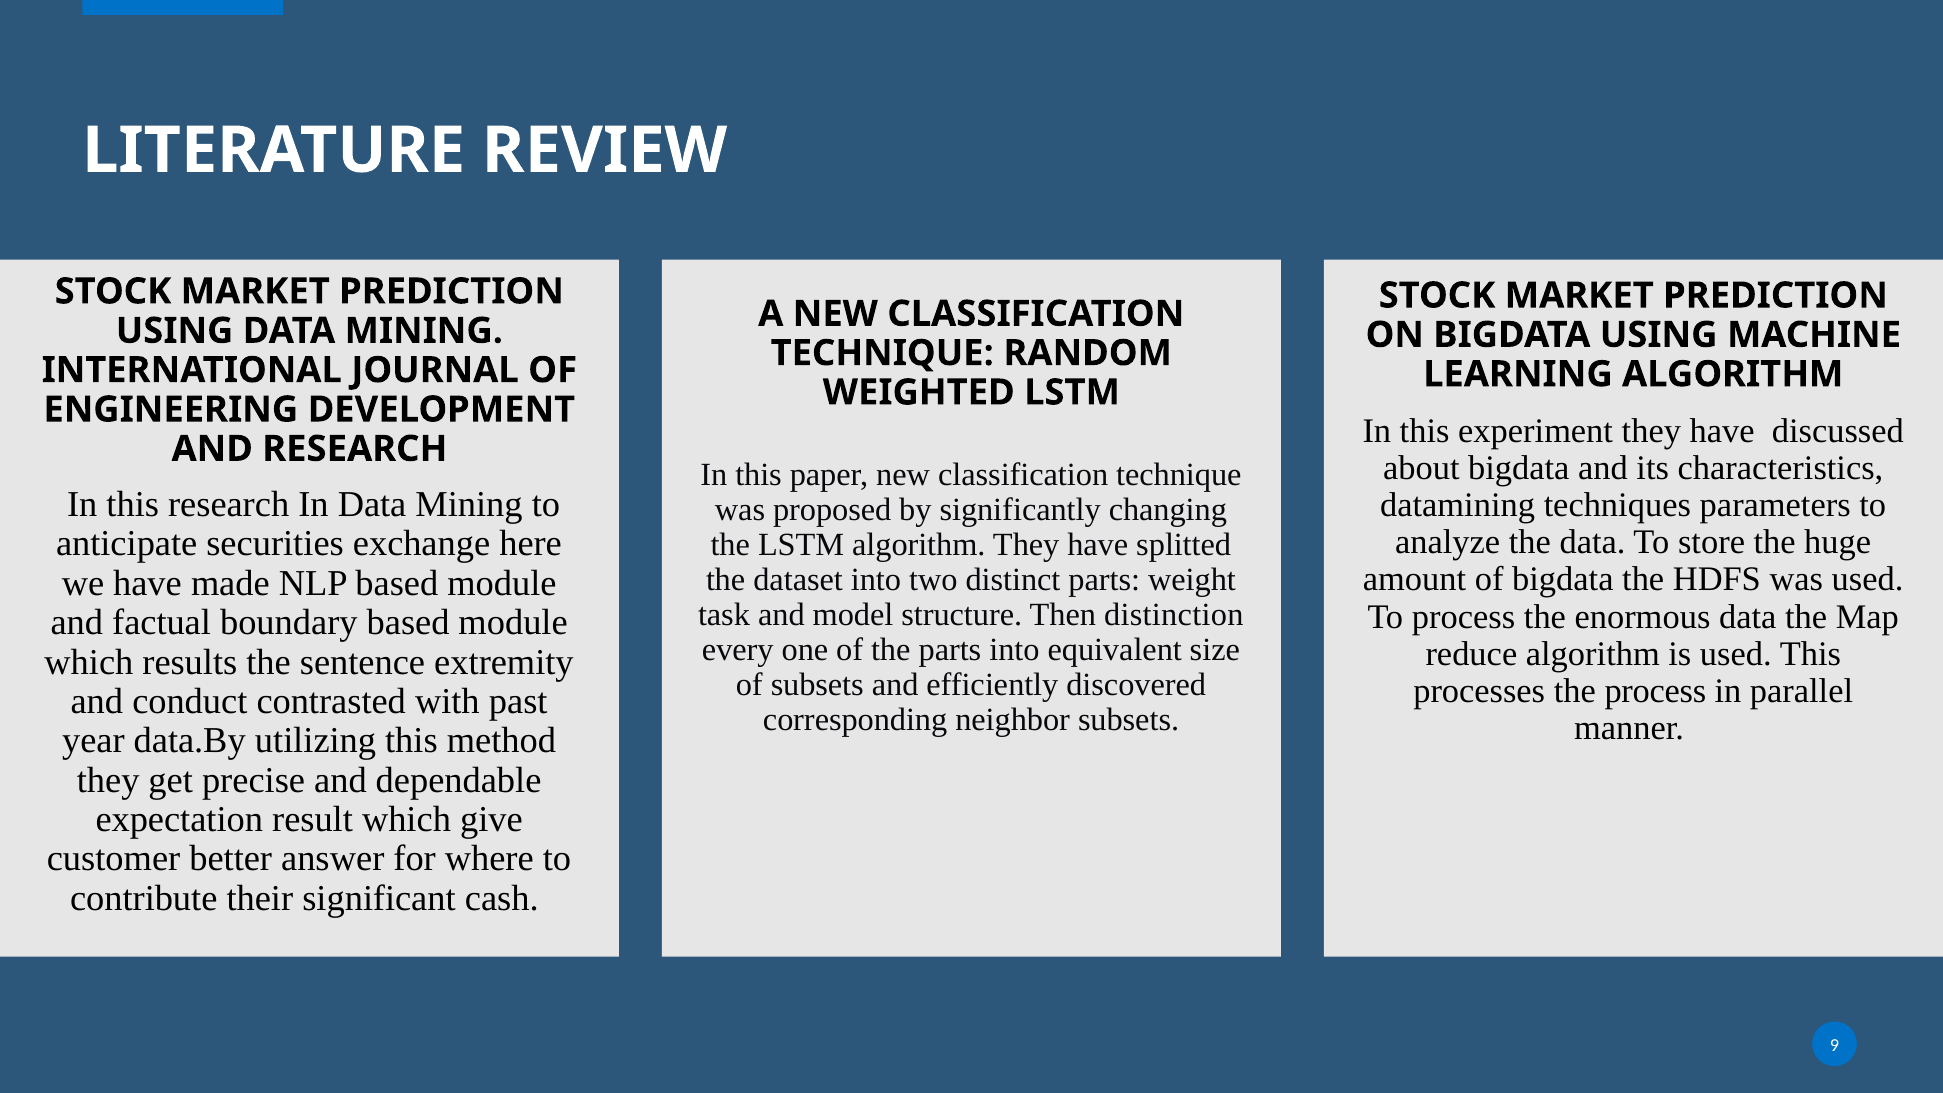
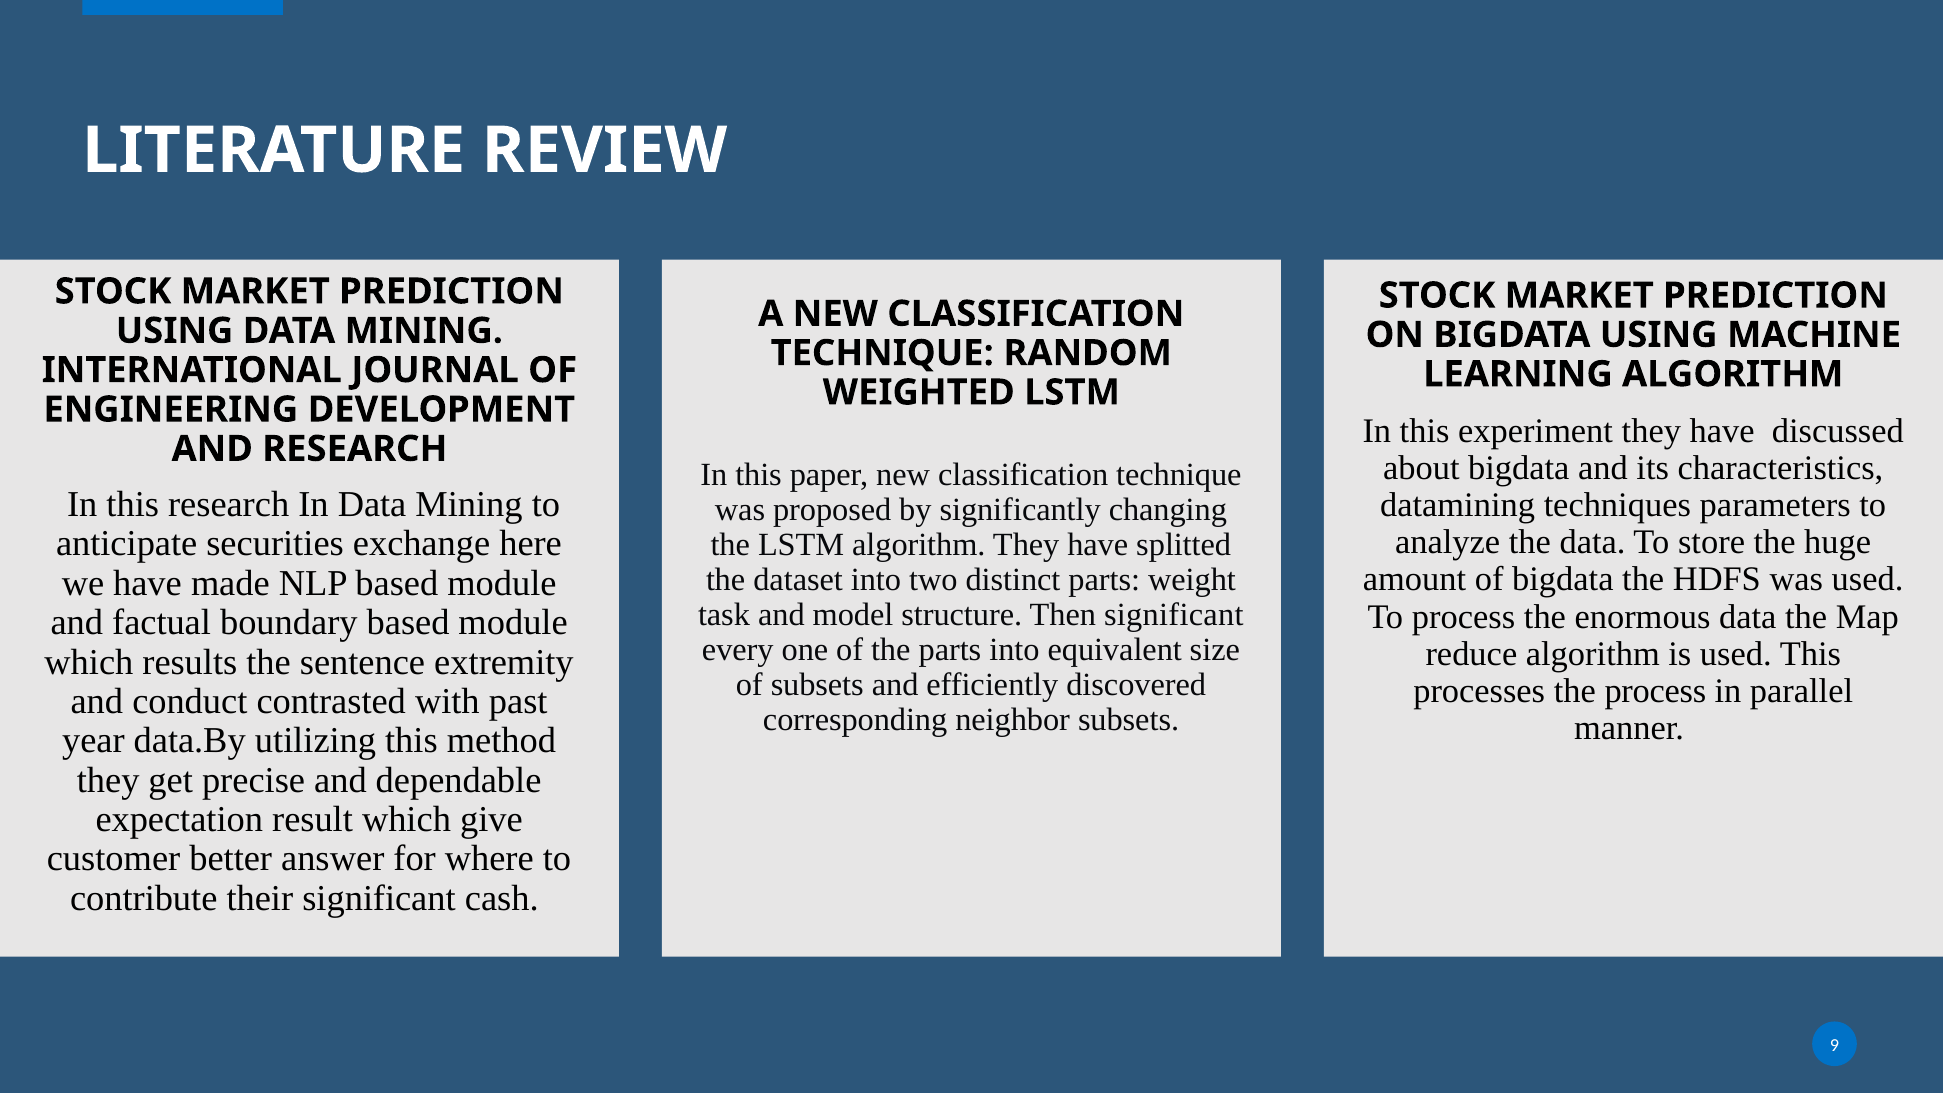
Then distinction: distinction -> significant
